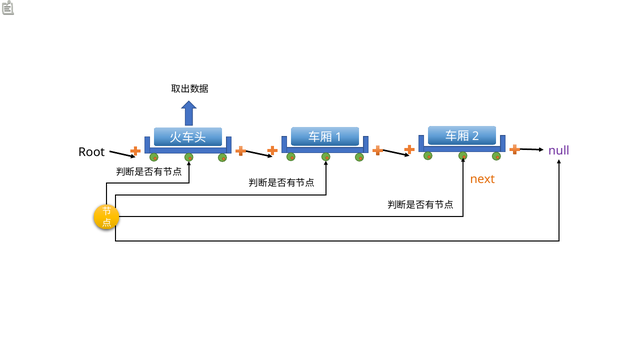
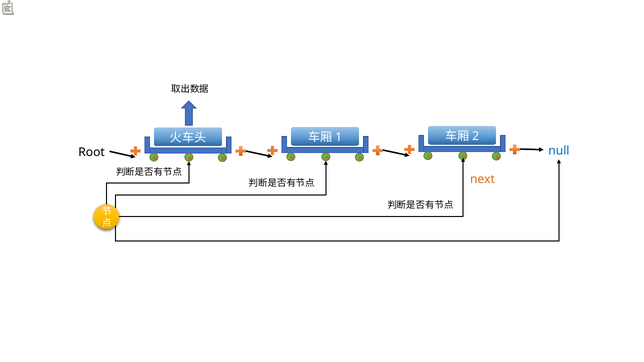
null colour: purple -> blue
